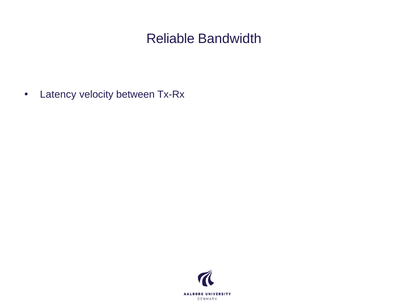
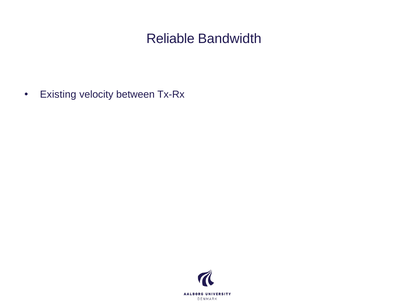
Latency: Latency -> Existing
